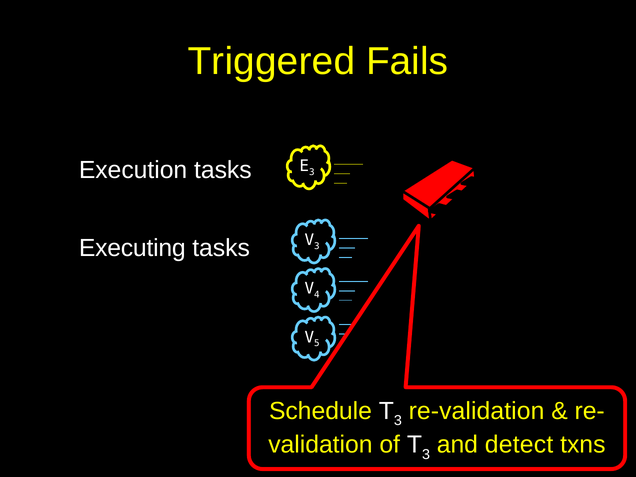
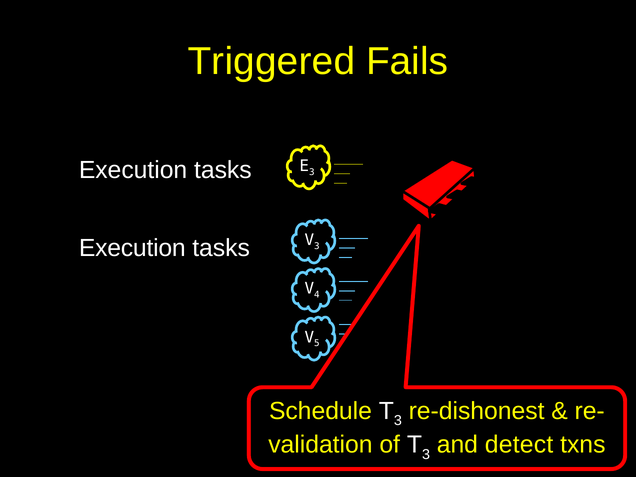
Executing at (132, 248): Executing -> Execution
re-validation: re-validation -> re-dishonest
